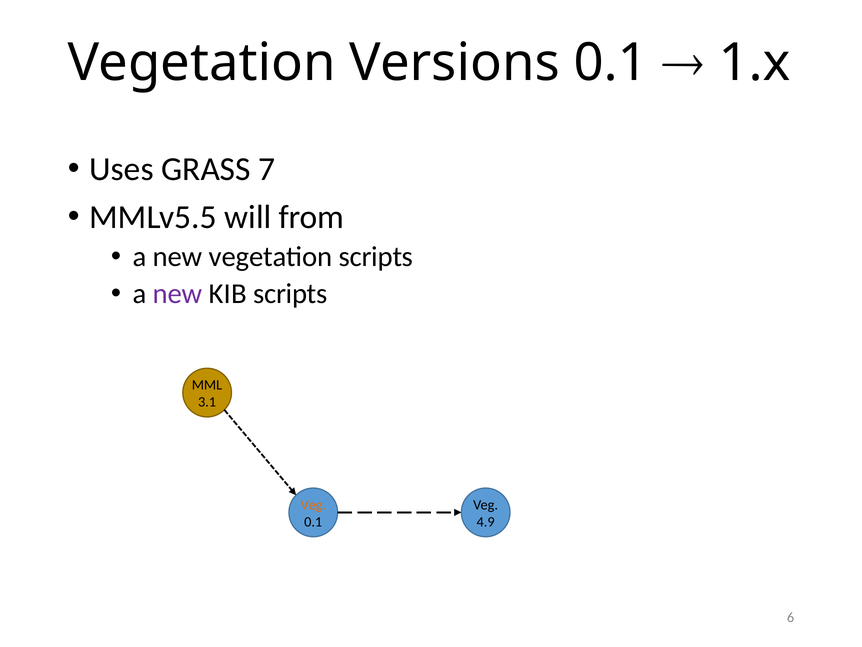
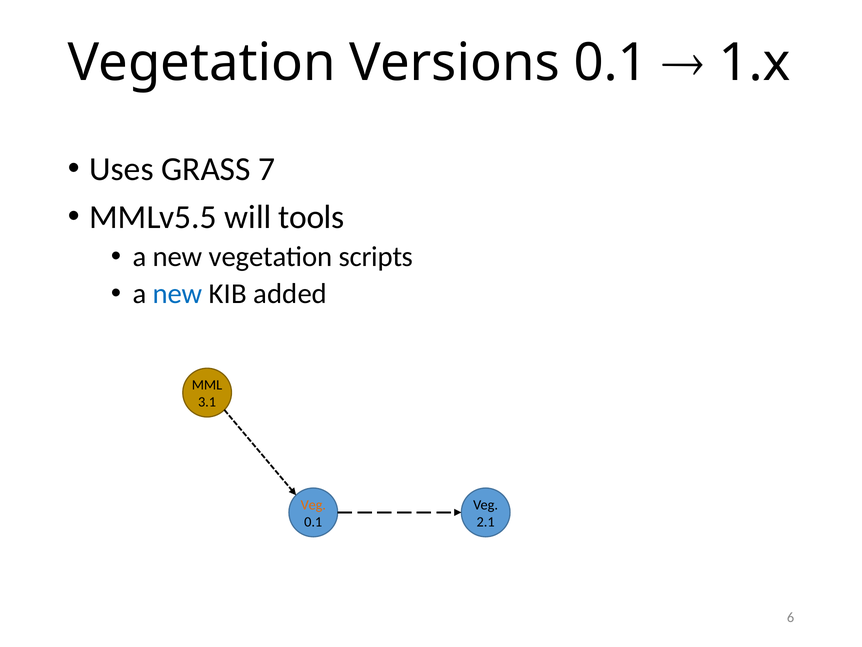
from: from -> tools
new at (178, 294) colour: purple -> blue
KIB scripts: scripts -> added
4.9: 4.9 -> 2.1
